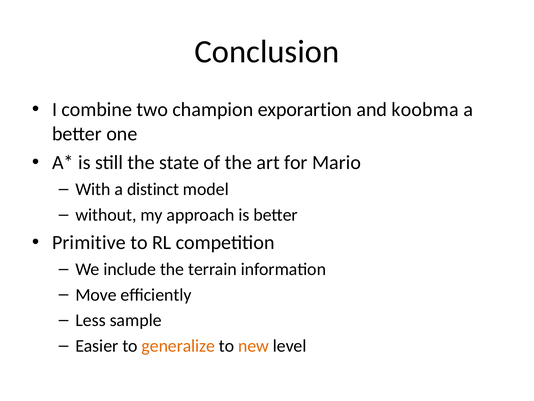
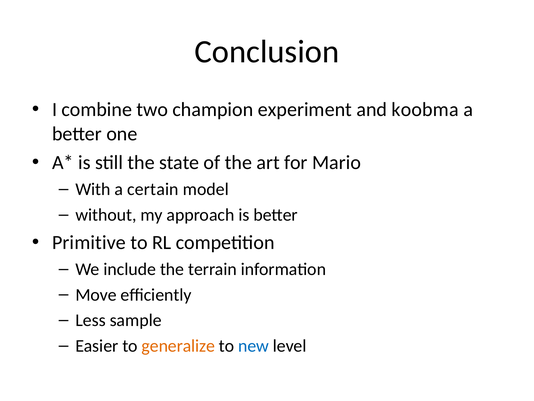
exporartion: exporartion -> experiment
distinct: distinct -> certain
new colour: orange -> blue
